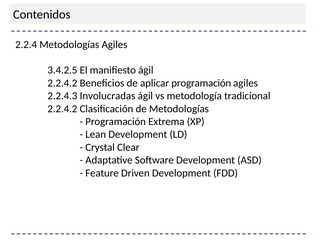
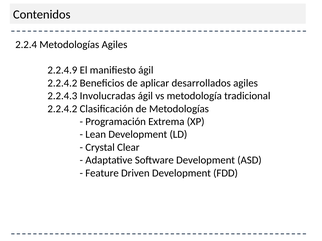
3.4.2.5: 3.4.2.5 -> 2.2.4.9
aplicar programación: programación -> desarrollados
